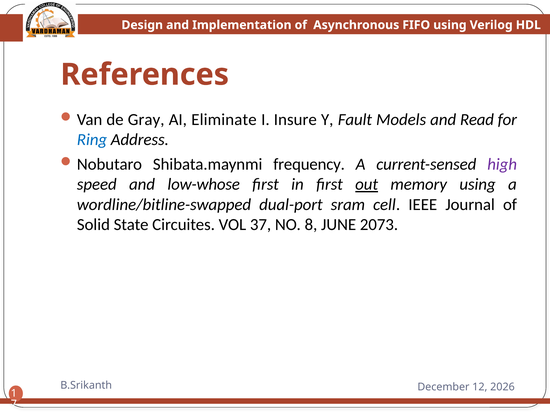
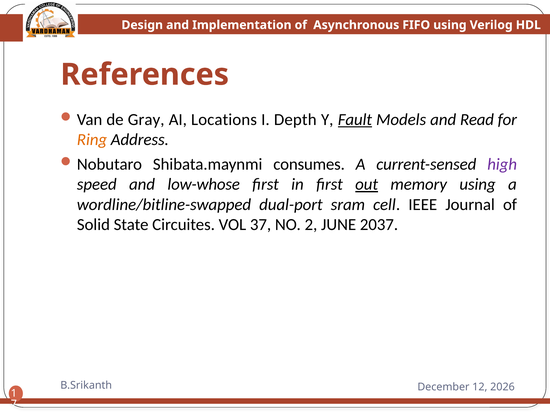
Eliminate: Eliminate -> Locations
Insure: Insure -> Depth
Fault underline: none -> present
Ring colour: blue -> orange
frequency: frequency -> consumes
8: 8 -> 2
2073: 2073 -> 2037
